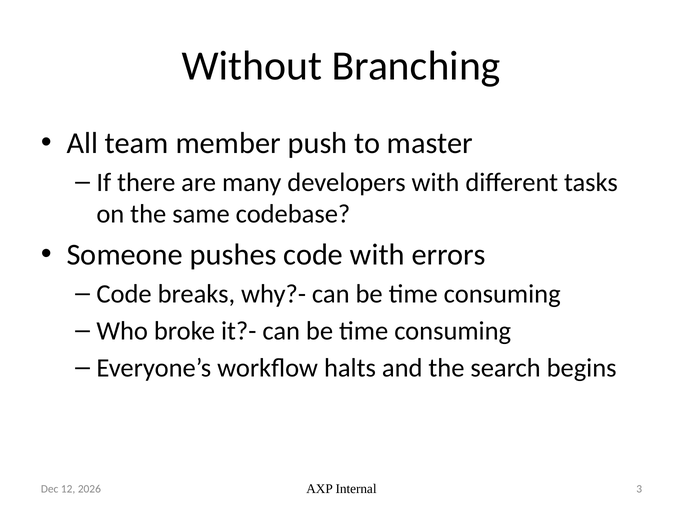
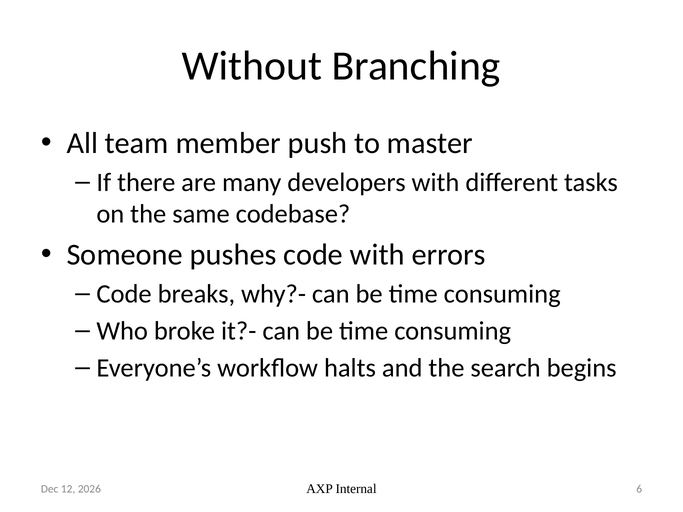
3: 3 -> 6
